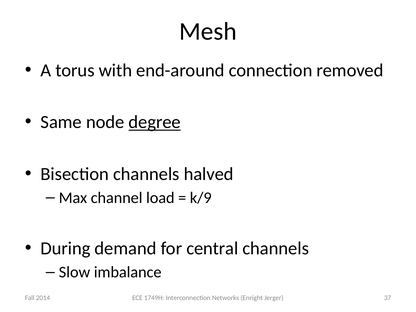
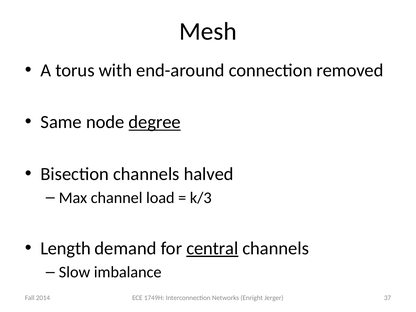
k/9: k/9 -> k/3
During: During -> Length
central underline: none -> present
